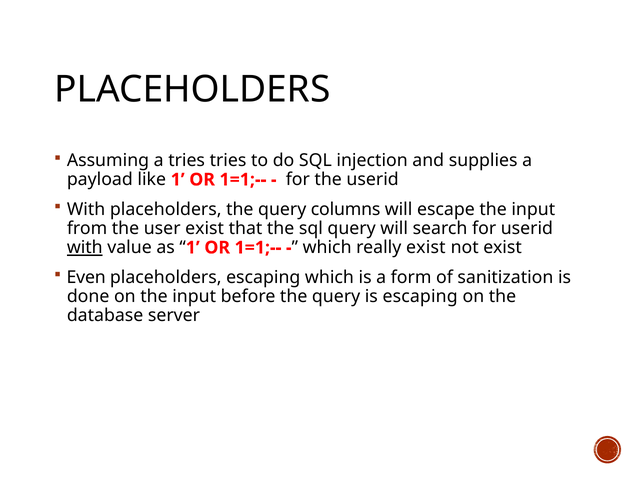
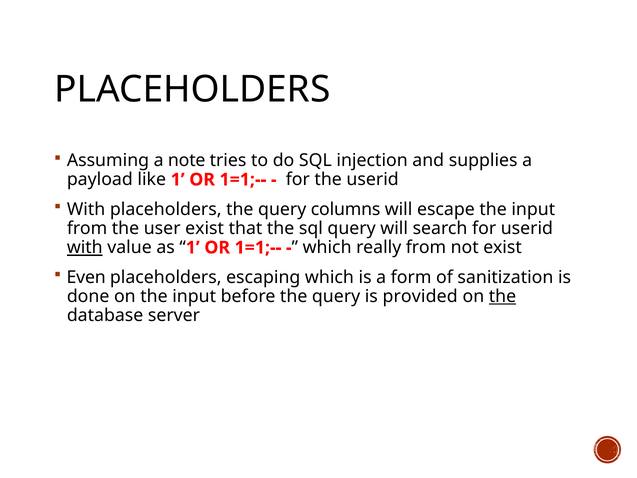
a tries: tries -> note
really exist: exist -> from
is escaping: escaping -> provided
the at (502, 296) underline: none -> present
